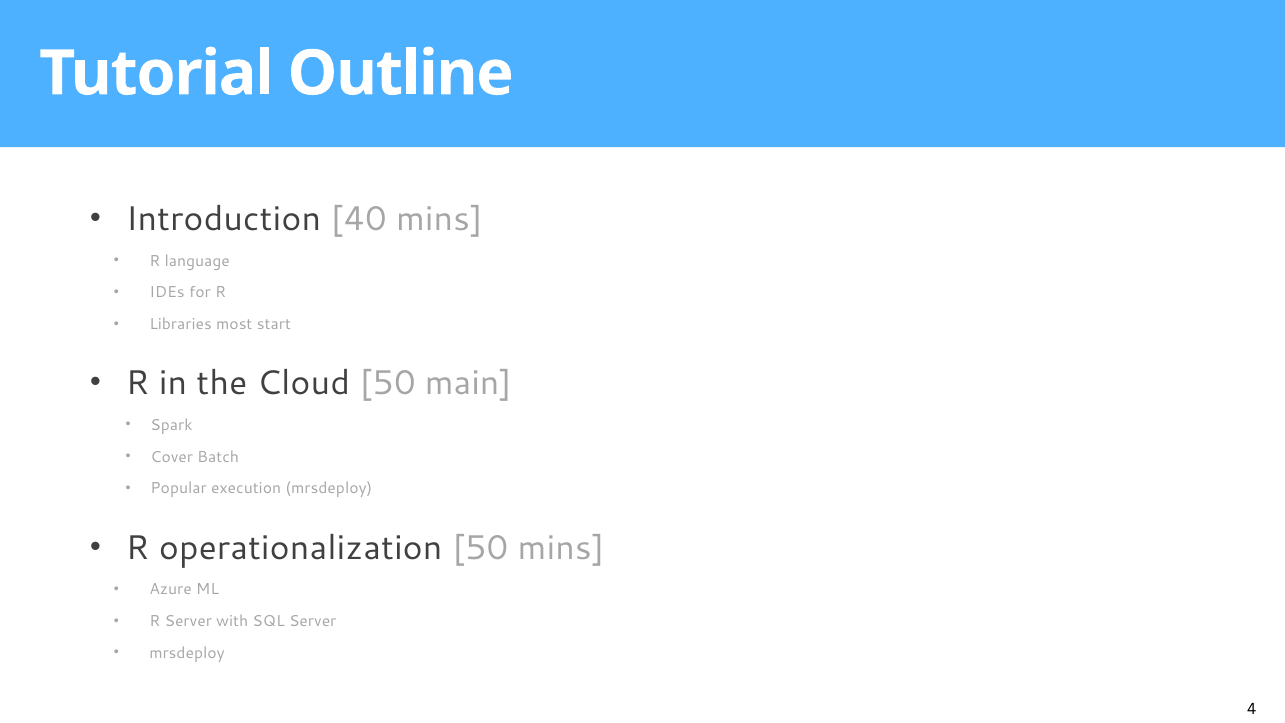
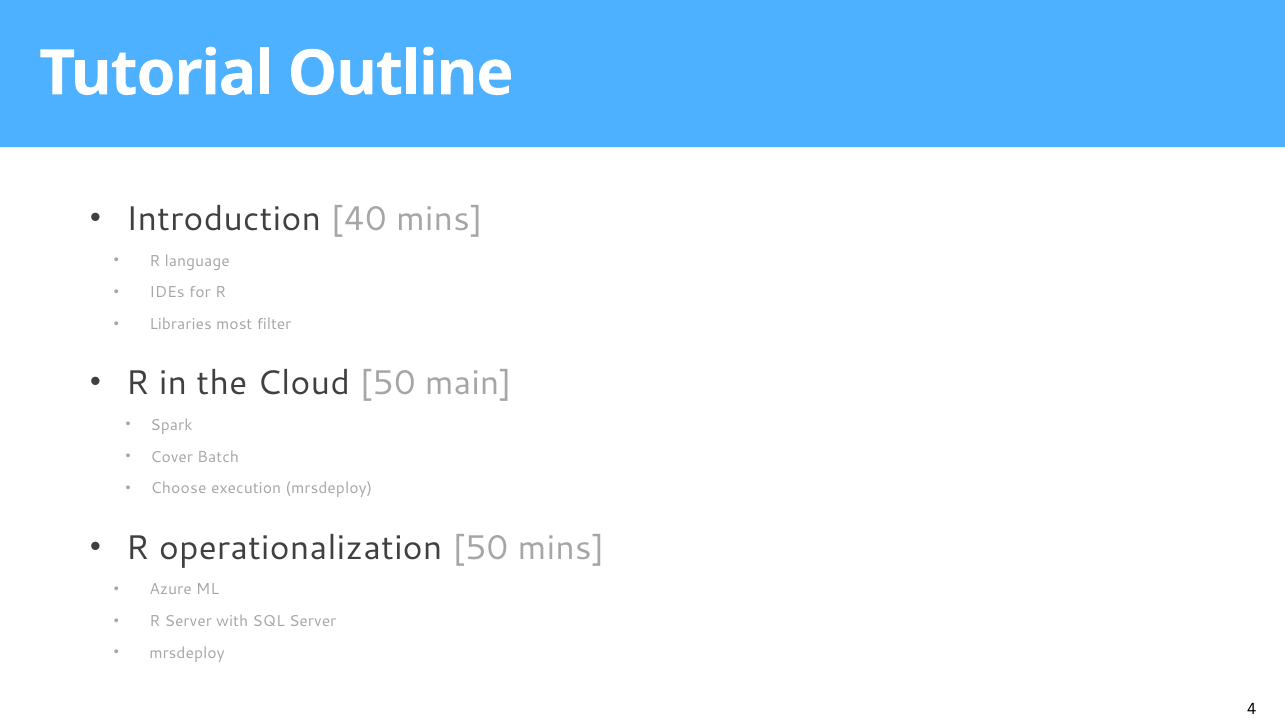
start: start -> filter
Popular: Popular -> Choose
